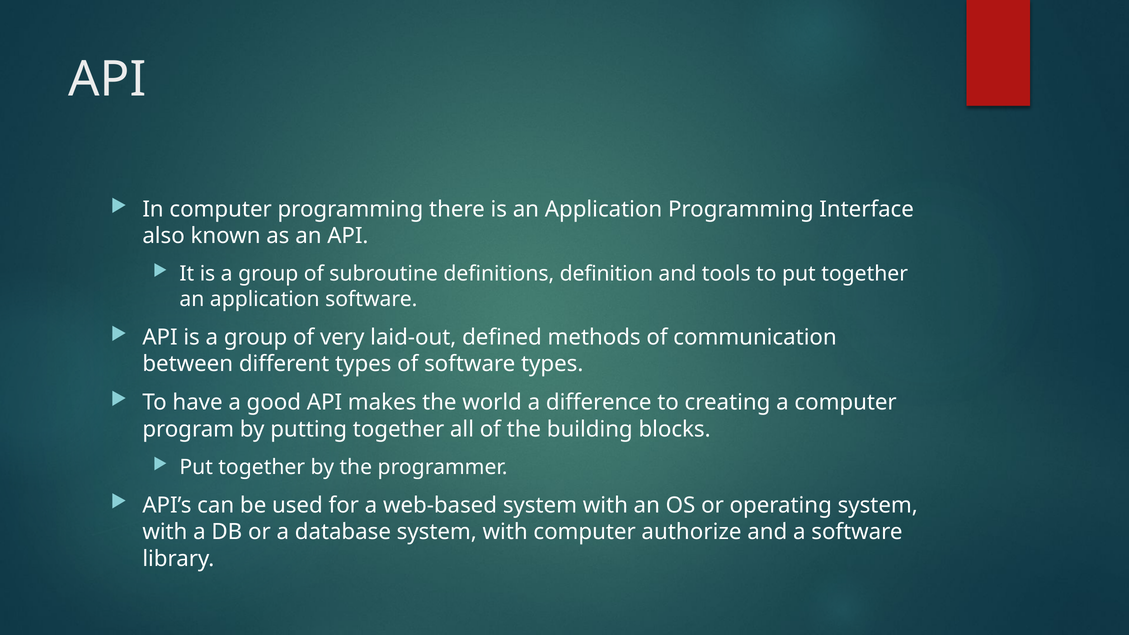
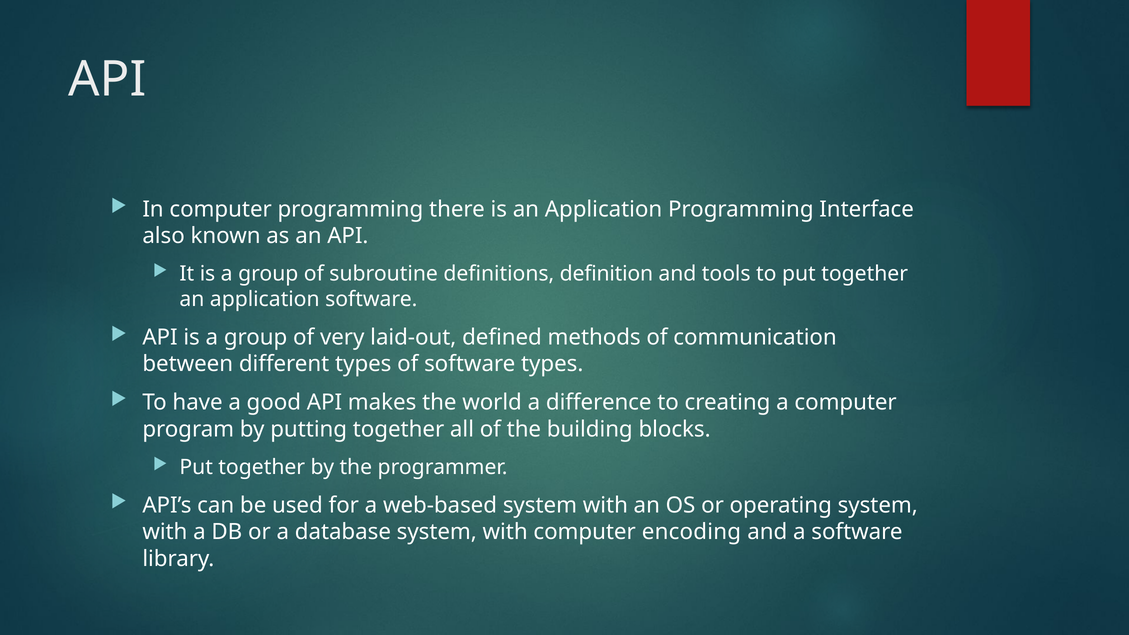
authorize: authorize -> encoding
